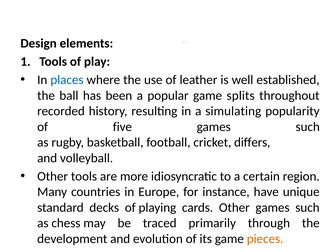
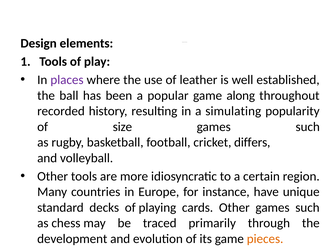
places colour: blue -> purple
splits: splits -> along
five: five -> size
